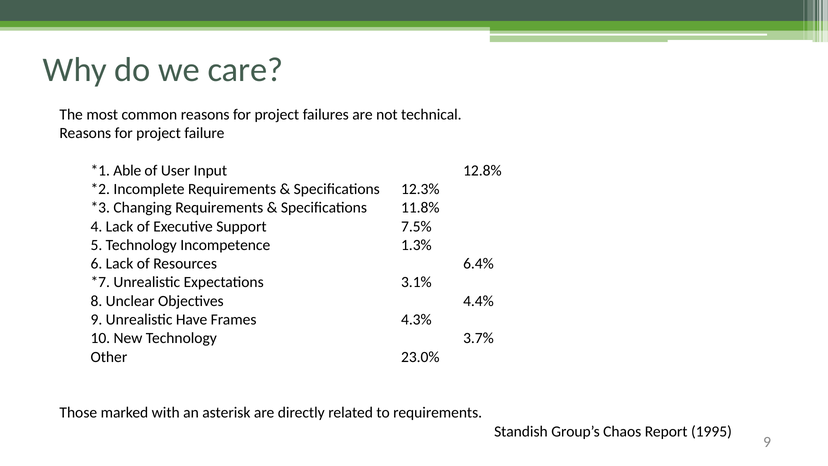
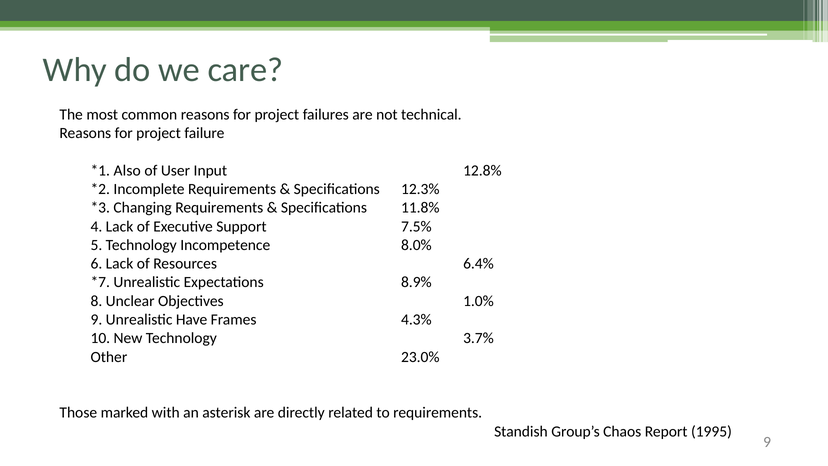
Able: Able -> Also
1.3%: 1.3% -> 8.0%
3.1%: 3.1% -> 8.9%
4.4%: 4.4% -> 1.0%
